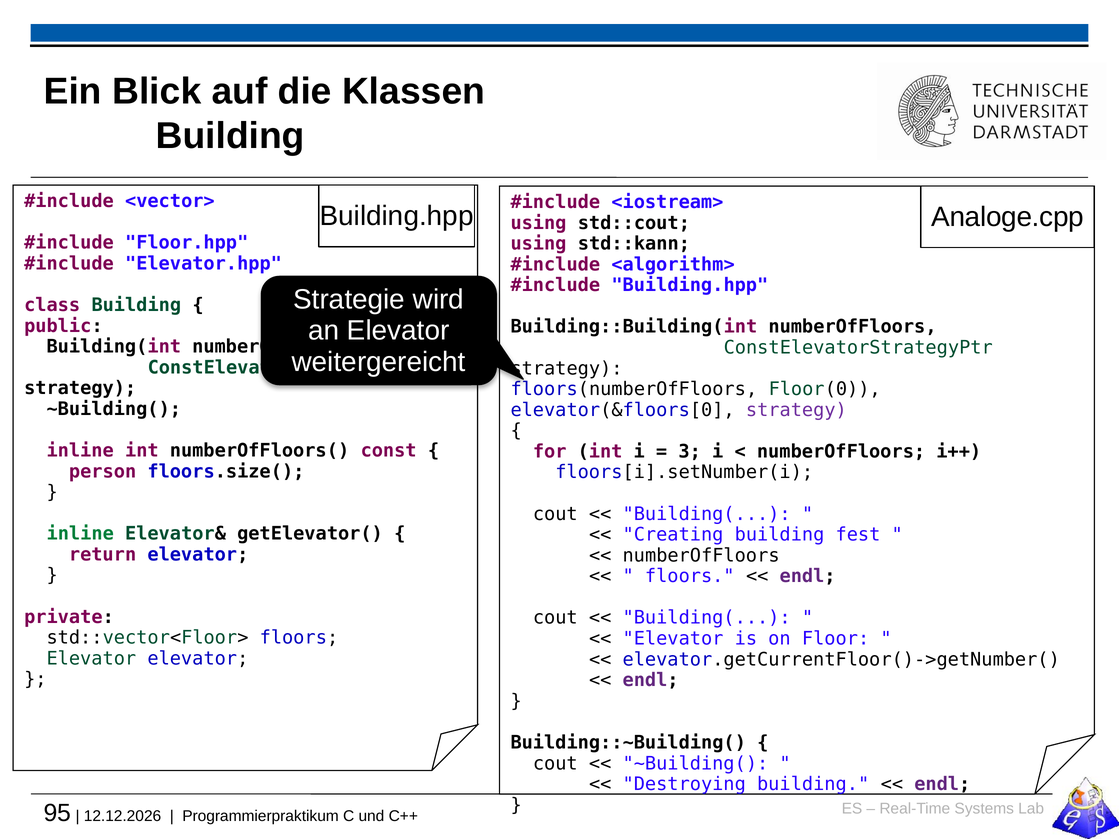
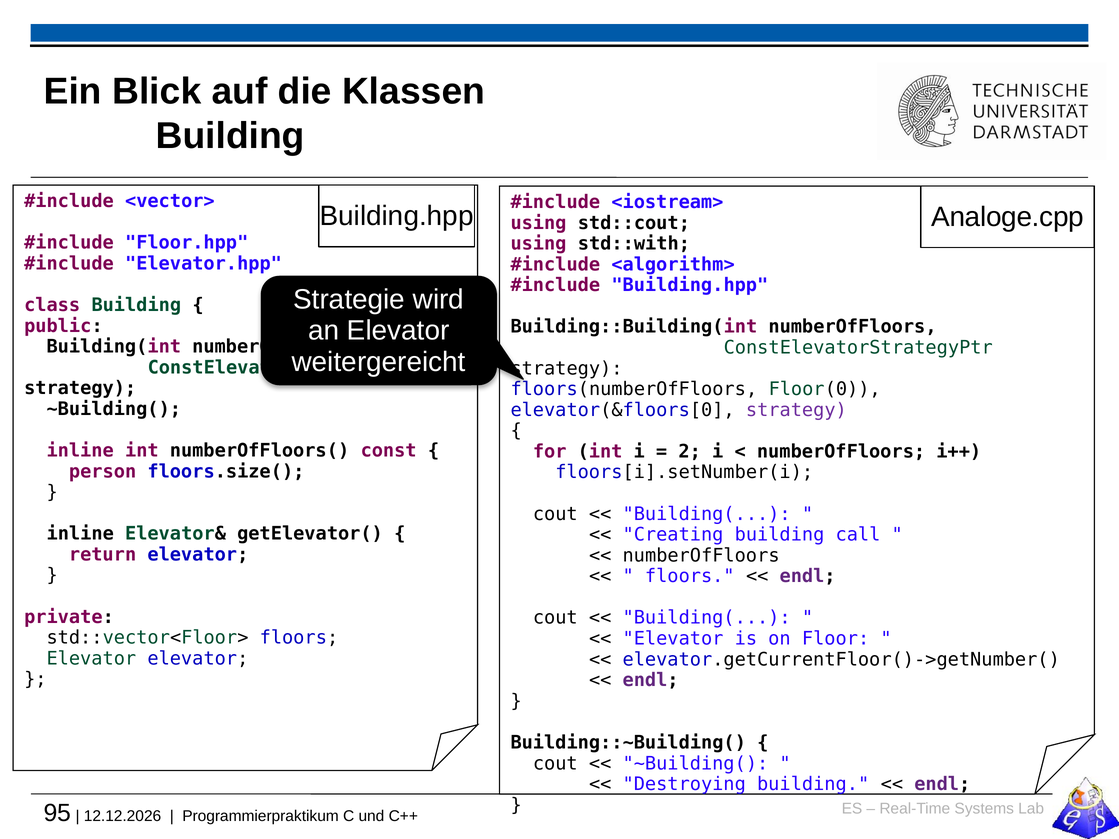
std::kann: std::kann -> std::with
3: 3 -> 2
inline at (80, 534) colour: green -> black
fest: fest -> call
